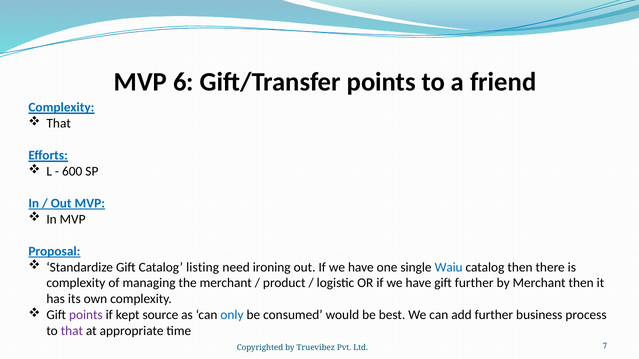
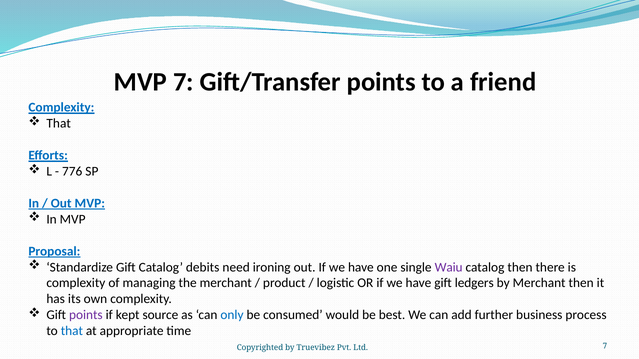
MVP 6: 6 -> 7
600: 600 -> 776
listing: listing -> debits
Waiu colour: blue -> purple
gift further: further -> ledgers
that at (72, 331) colour: purple -> blue
